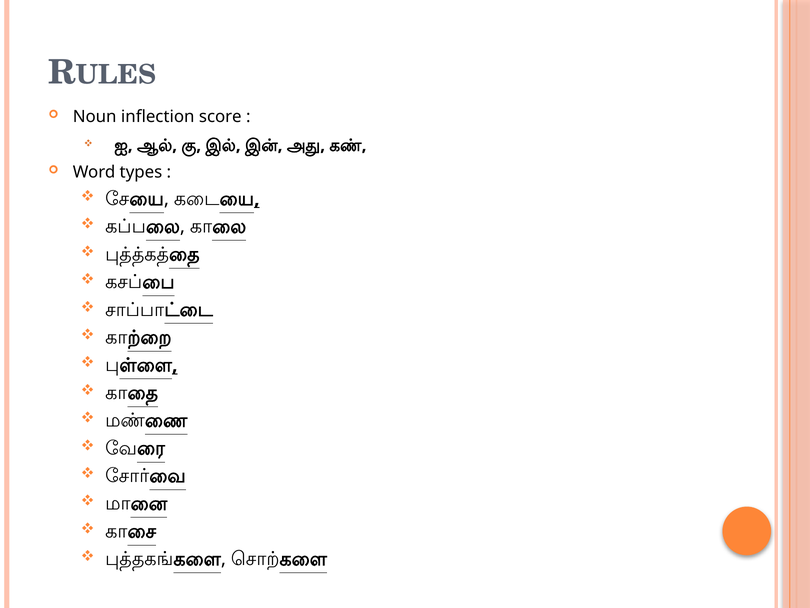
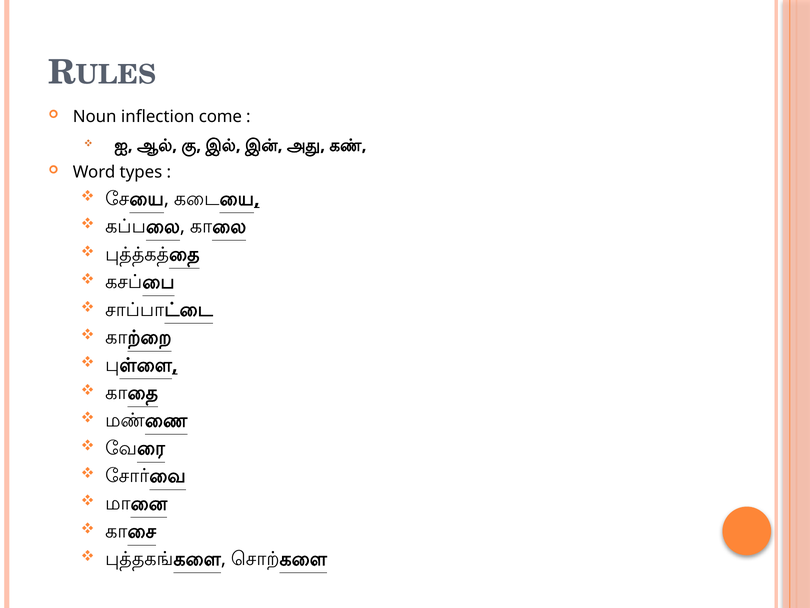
score: score -> come
